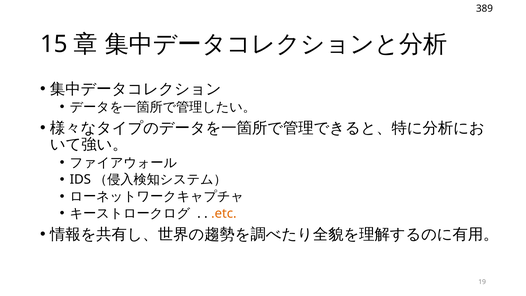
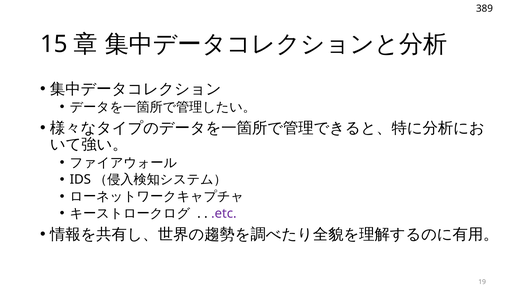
.etc colour: orange -> purple
